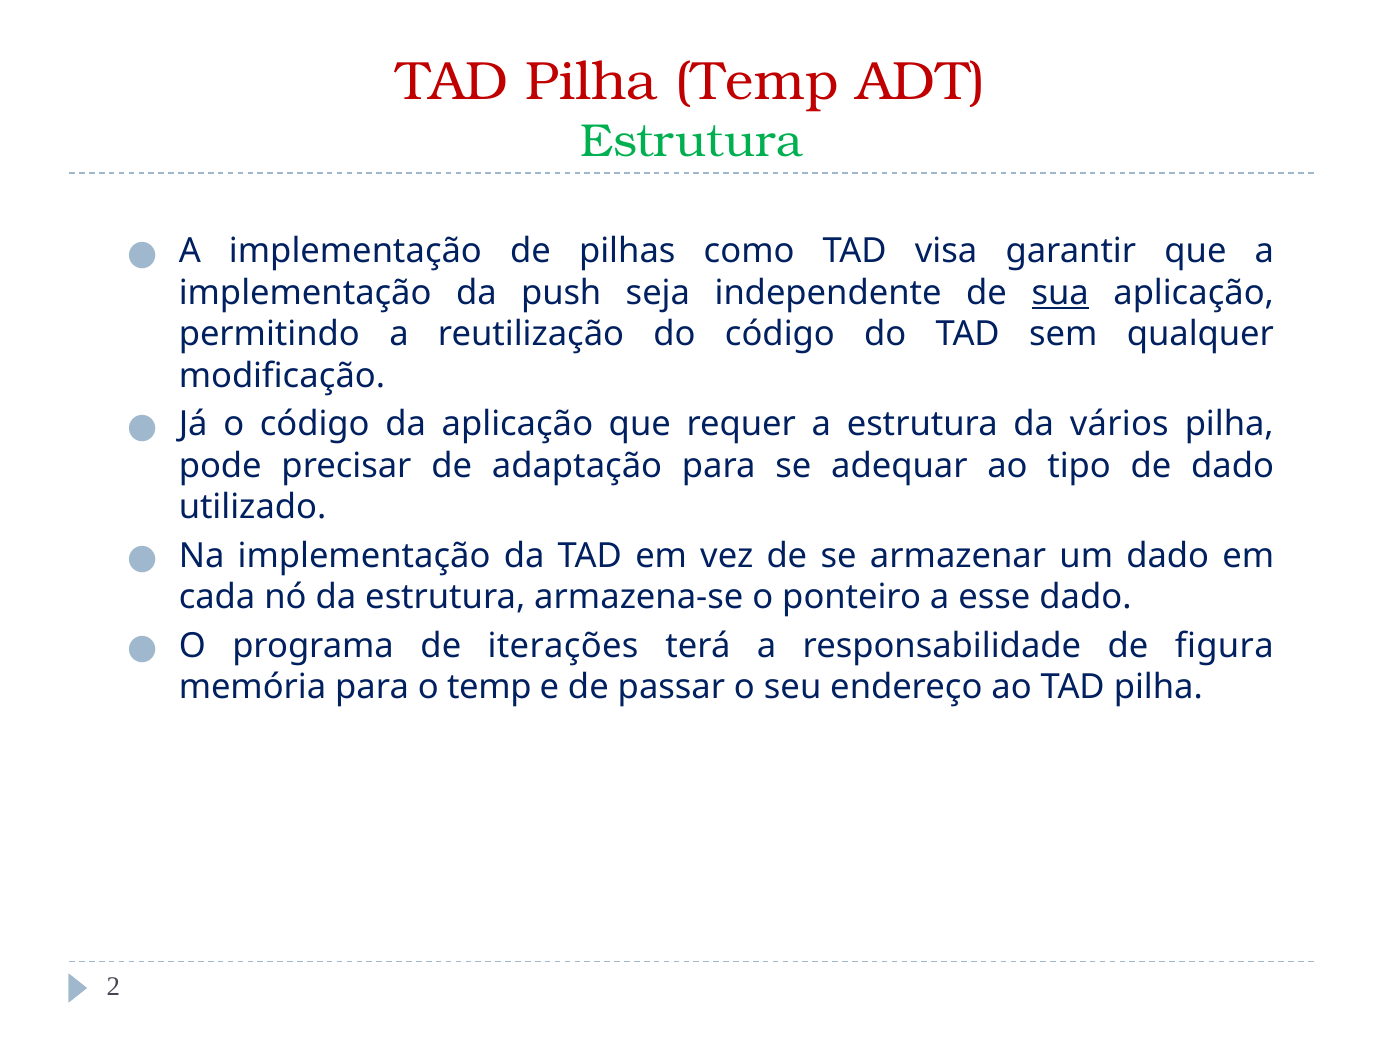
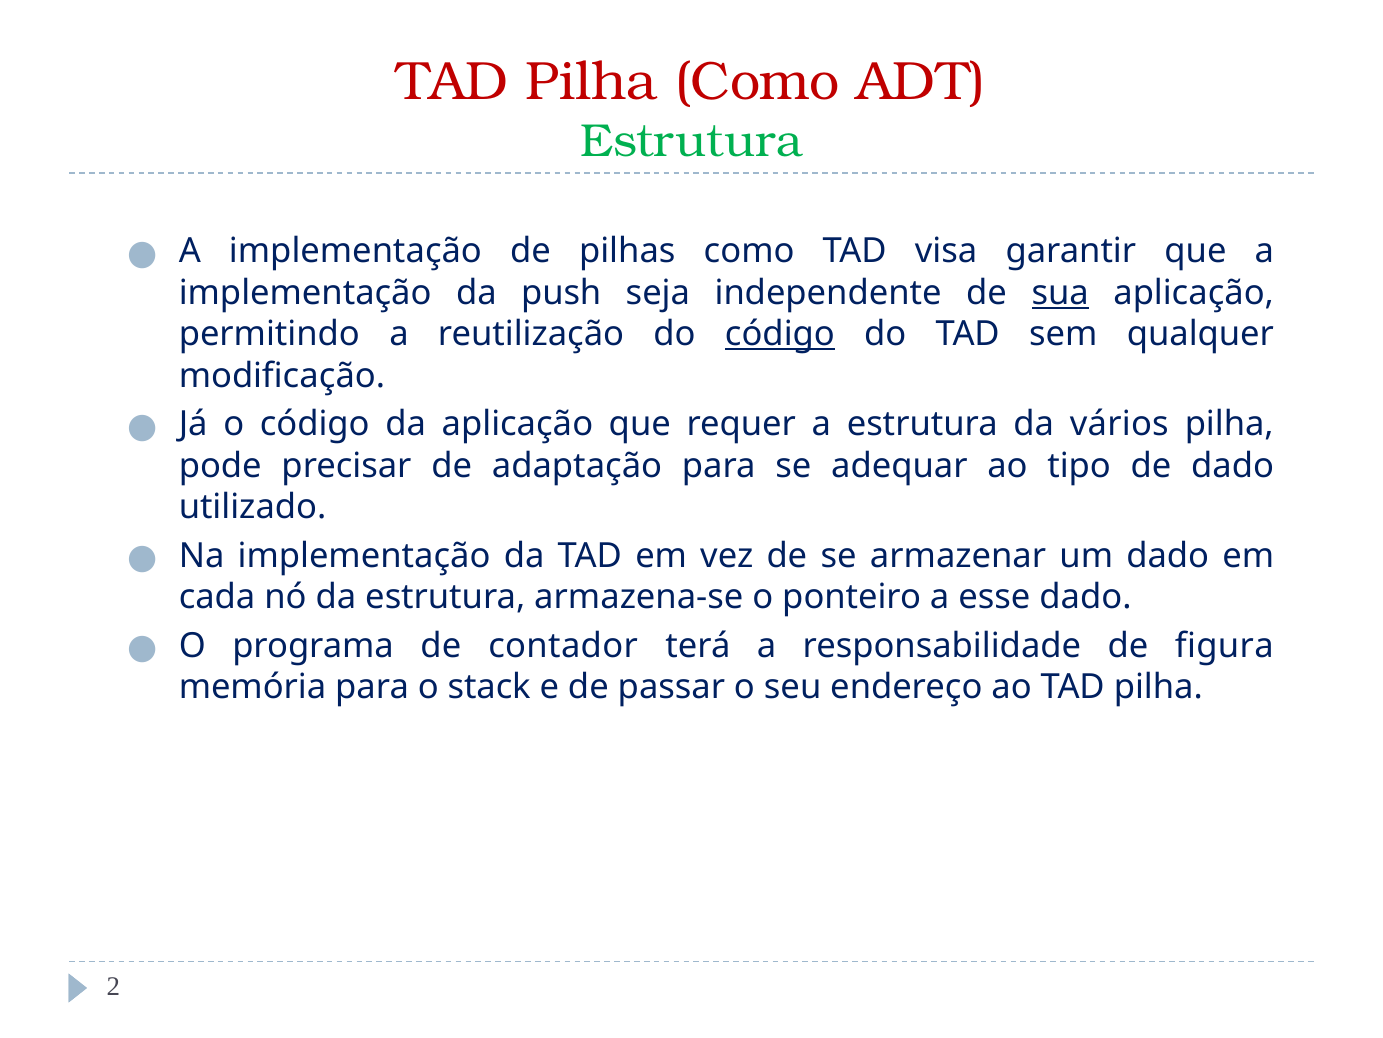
Pilha Temp: Temp -> Como
código at (780, 334) underline: none -> present
iterações: iterações -> contador
o temp: temp -> stack
